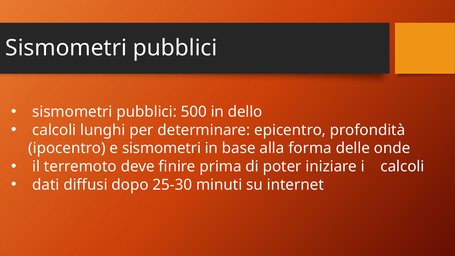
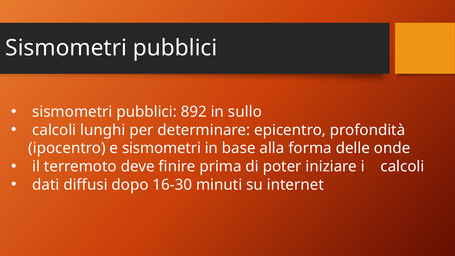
500: 500 -> 892
dello: dello -> sullo
25-30: 25-30 -> 16-30
